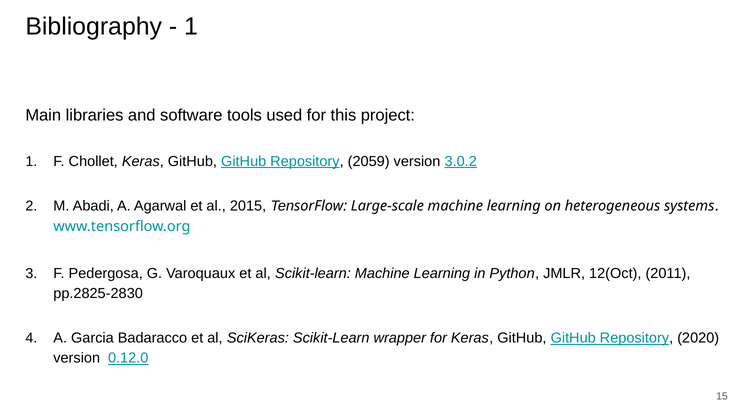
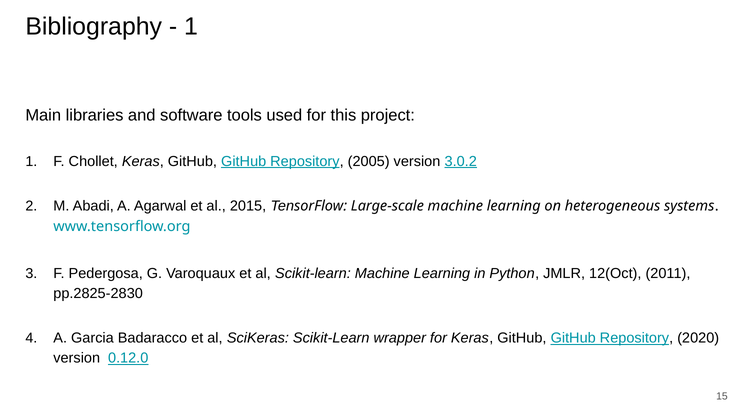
2059: 2059 -> 2005
